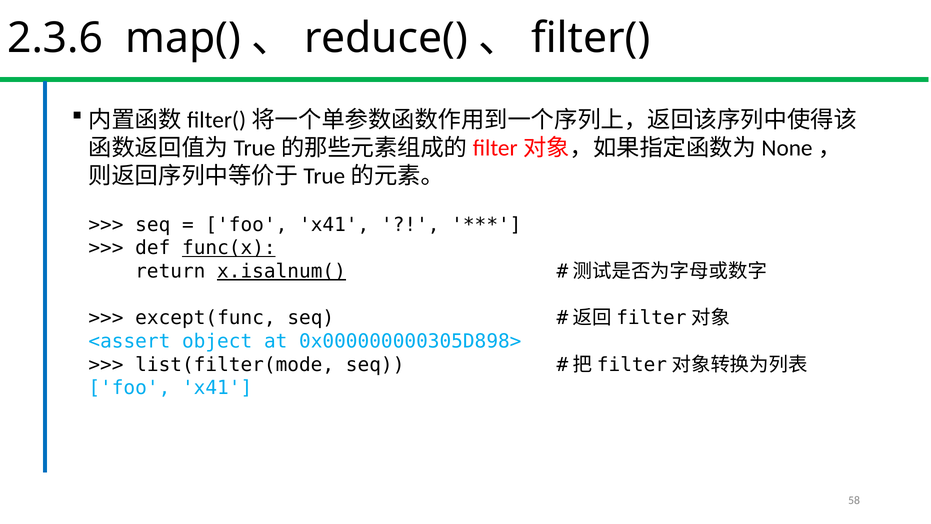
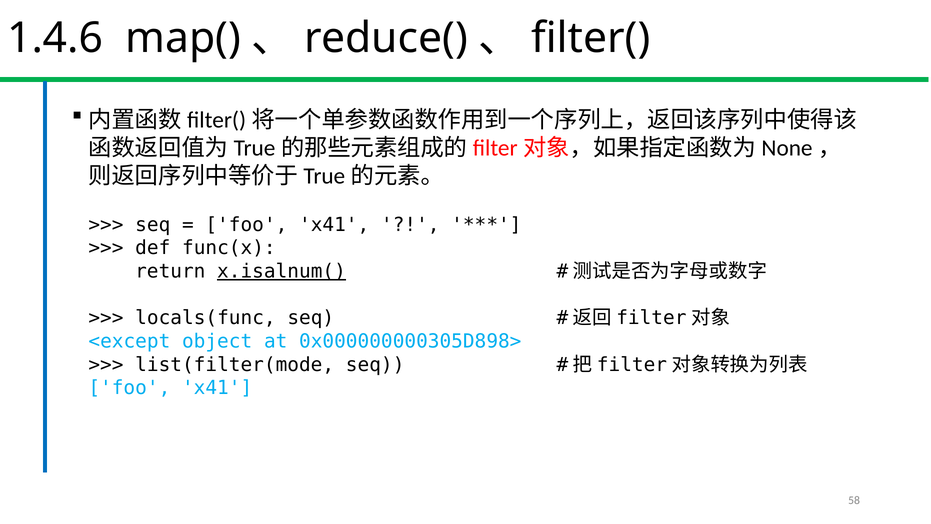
2.3.6: 2.3.6 -> 1.4.6
func(x underline: present -> none
except(func: except(func -> locals(func
<assert: <assert -> <except
